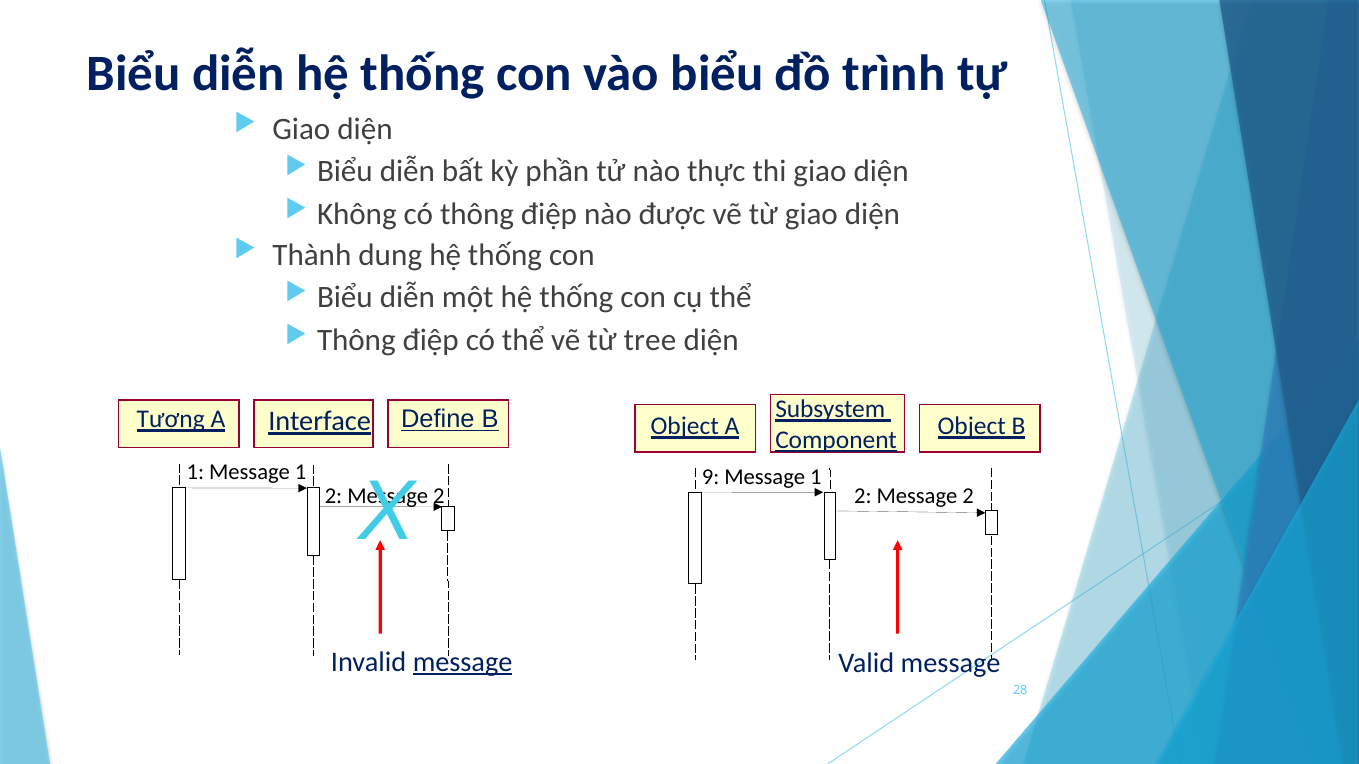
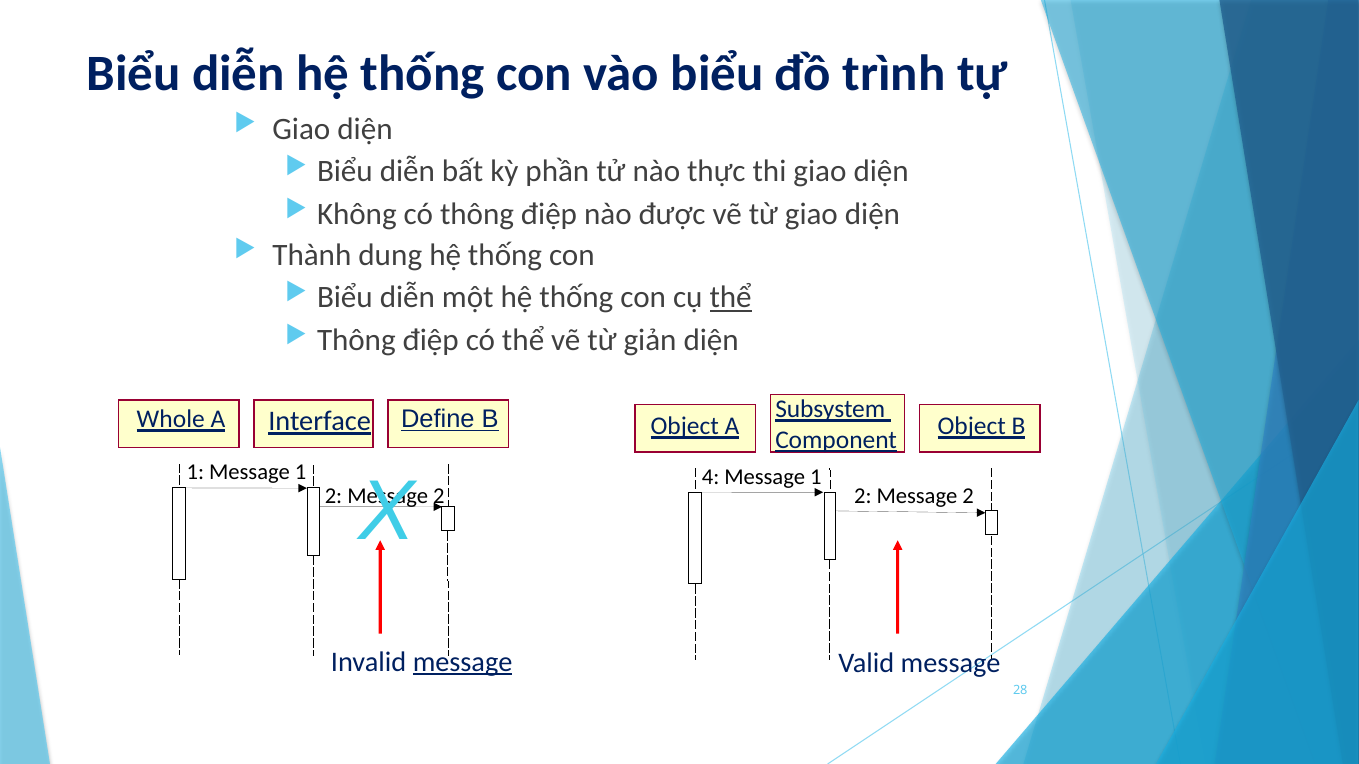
thể at (731, 298) underline: none -> present
tree: tree -> giản
Tượng: Tượng -> Whole
9: 9 -> 4
